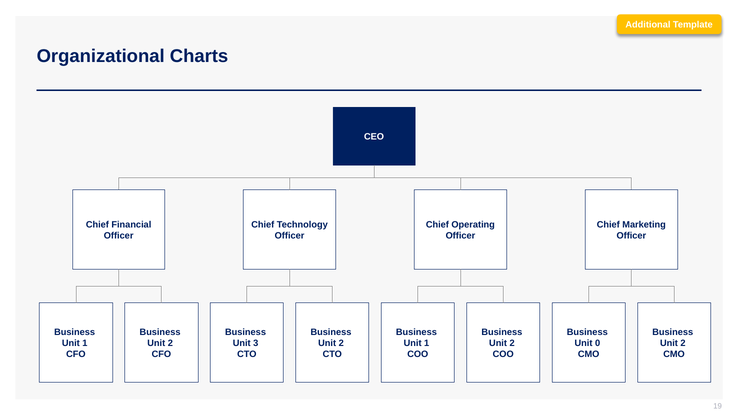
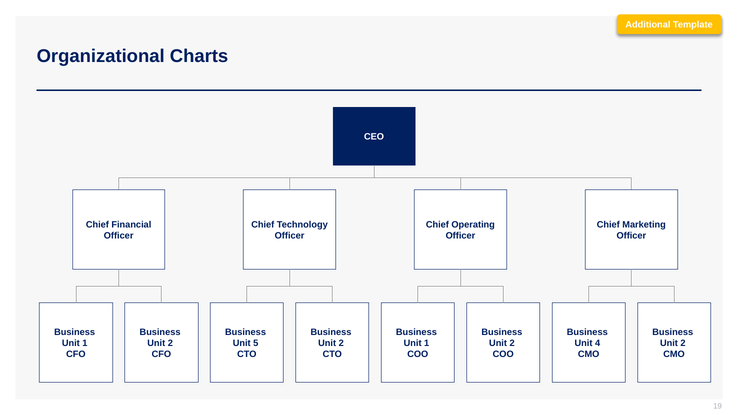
3: 3 -> 5
0: 0 -> 4
